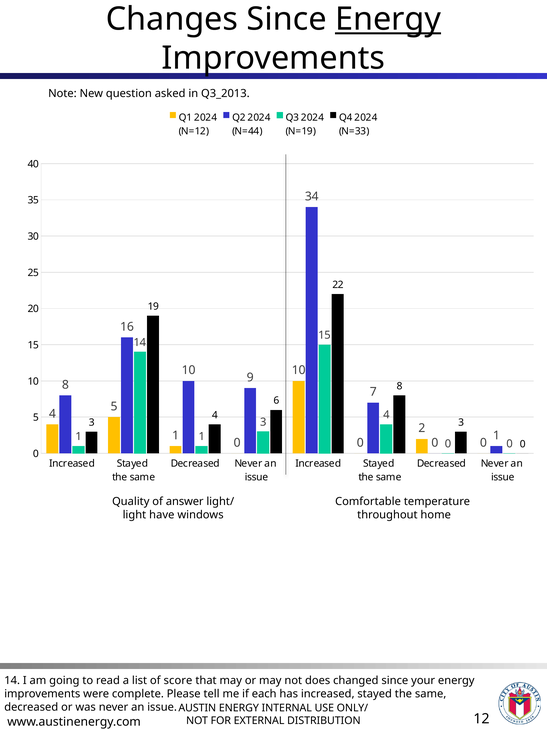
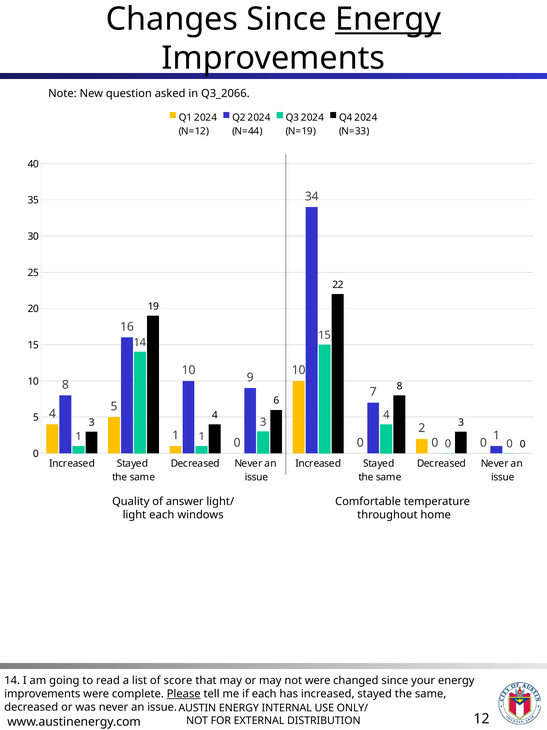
Q3_2013: Q3_2013 -> Q3_2066
light have: have -> each
not does: does -> were
Please underline: none -> present
